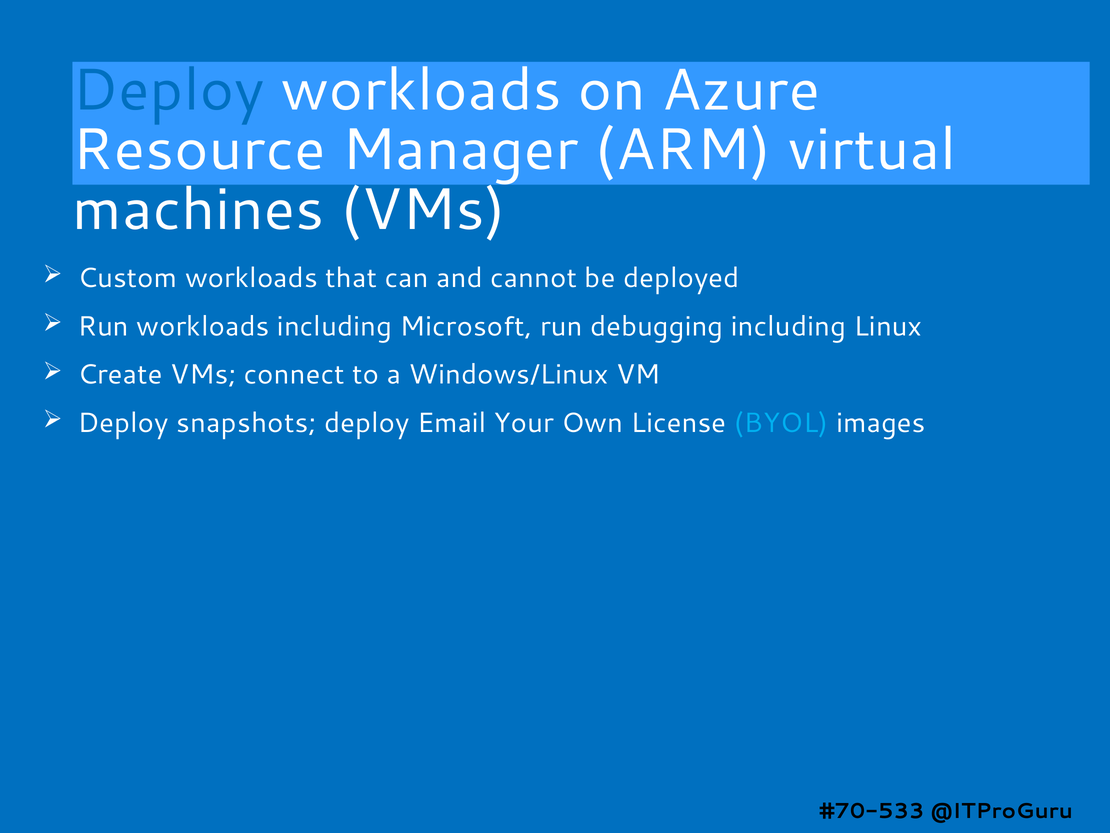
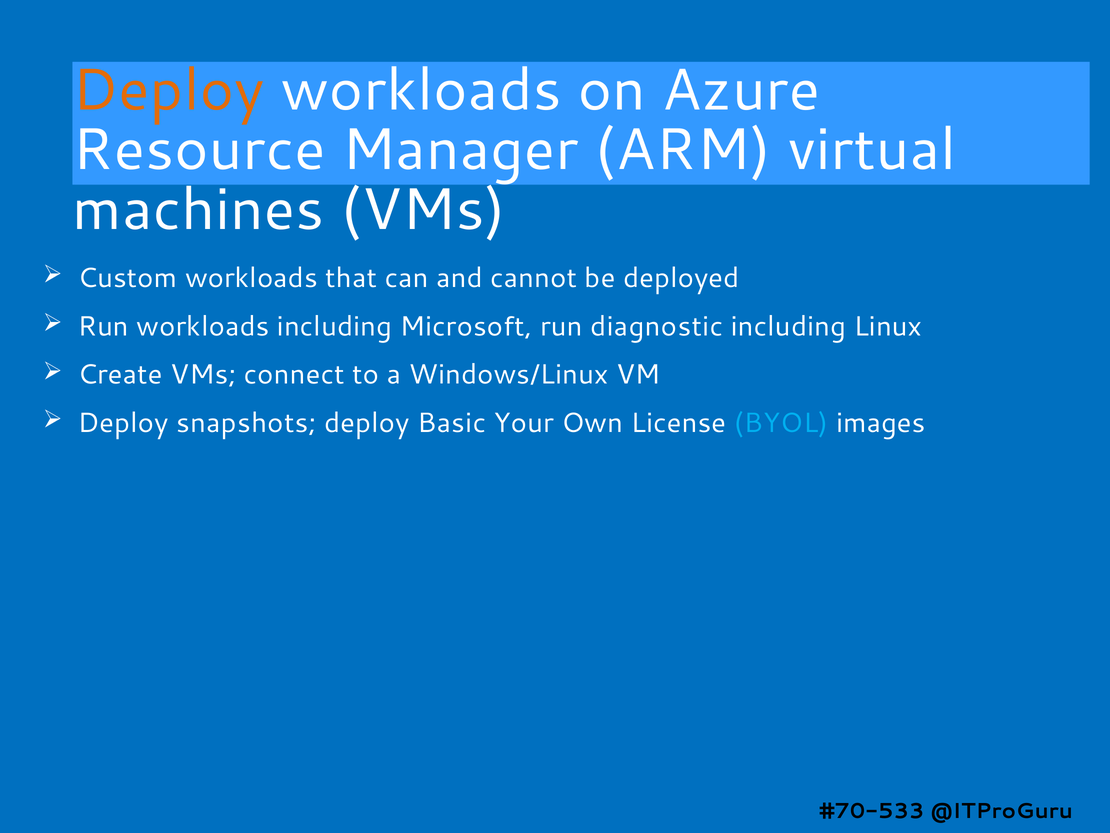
Deploy at (169, 90) colour: blue -> orange
debugging: debugging -> diagnostic
Email: Email -> Basic
